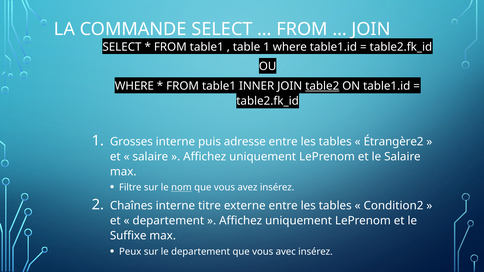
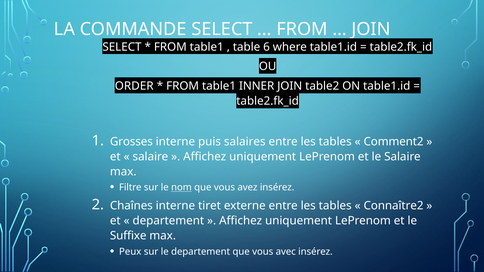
table 1: 1 -> 6
WHERE at (134, 86): WHERE -> ORDER
table2 underline: present -> none
adresse: adresse -> salaires
Étrangère2: Étrangère2 -> Comment2
titre: titre -> tiret
Condition2: Condition2 -> Connaître2
